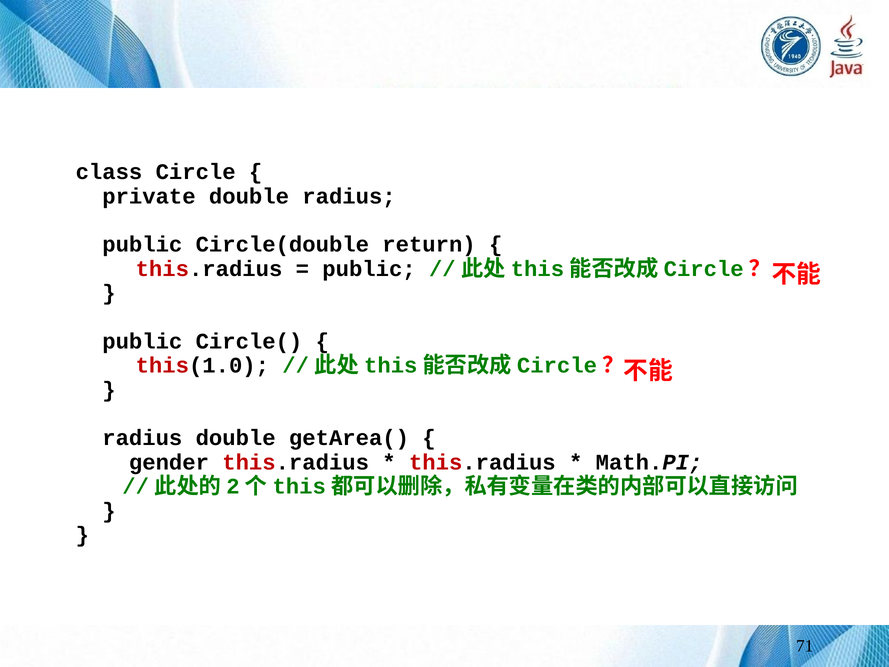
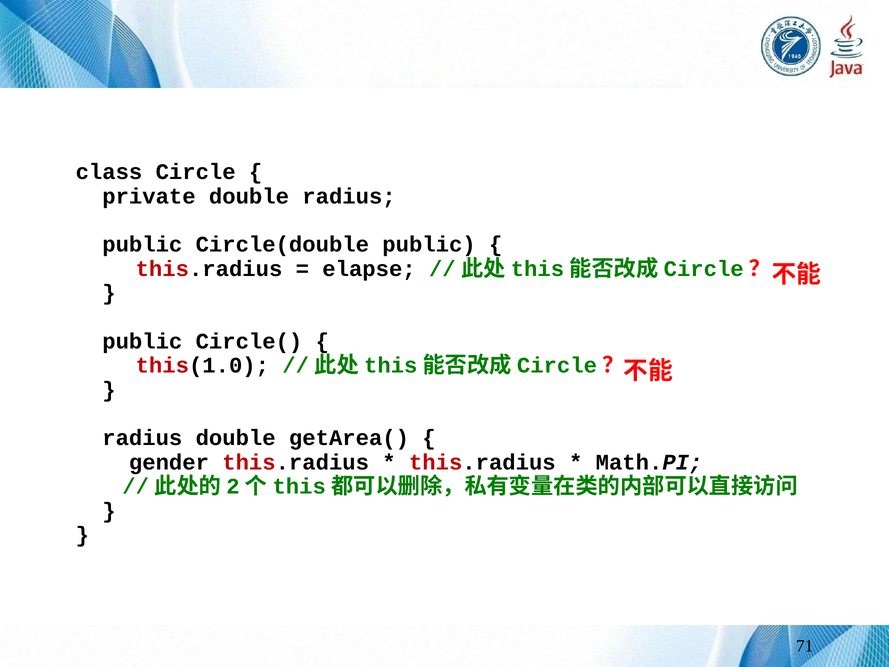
Circle(double return: return -> public
public at (369, 269): public -> elapse
